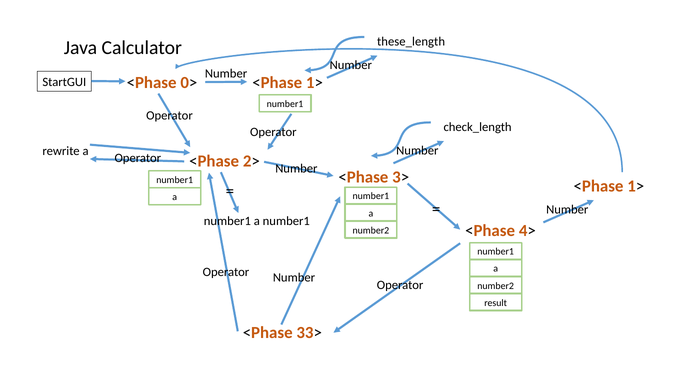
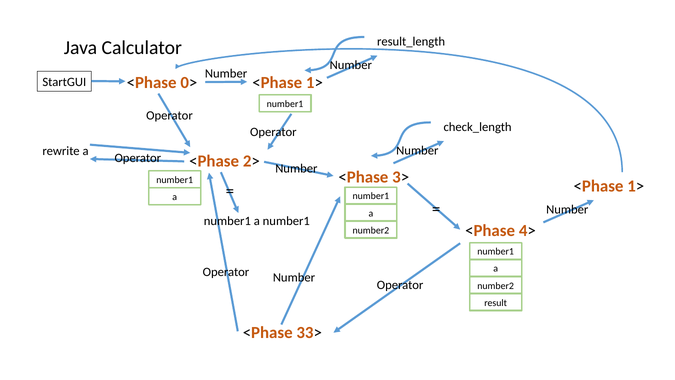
these_length: these_length -> result_length
